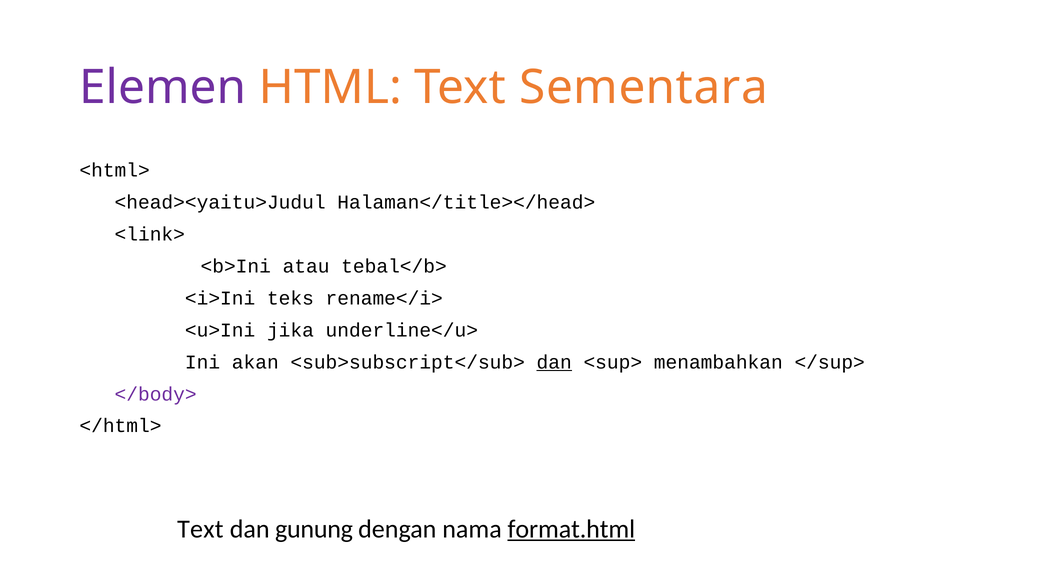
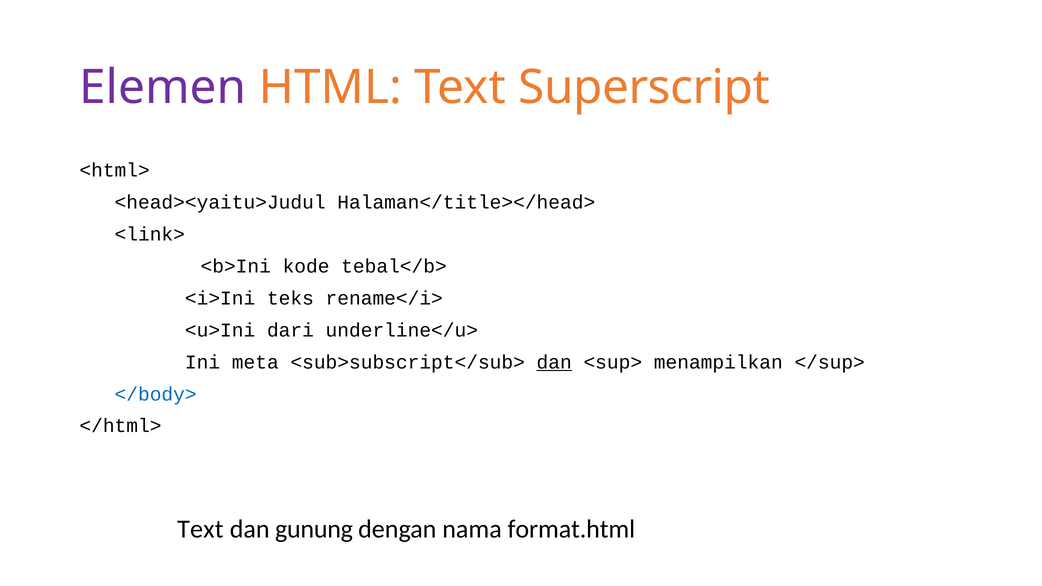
Sementara: Sementara -> Superscript
atau: atau -> kode
jika: jika -> dari
akan: akan -> meta
menambahkan: menambahkan -> menampilkan
</body> colour: purple -> blue
format.html underline: present -> none
